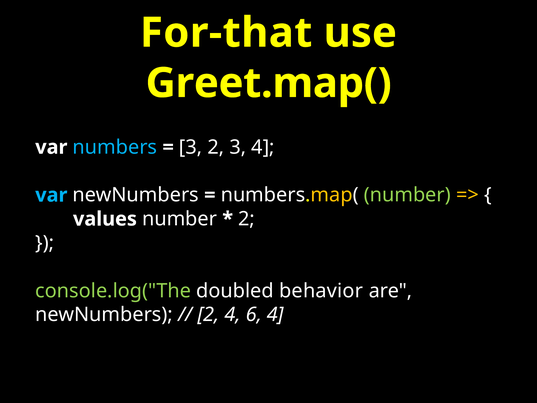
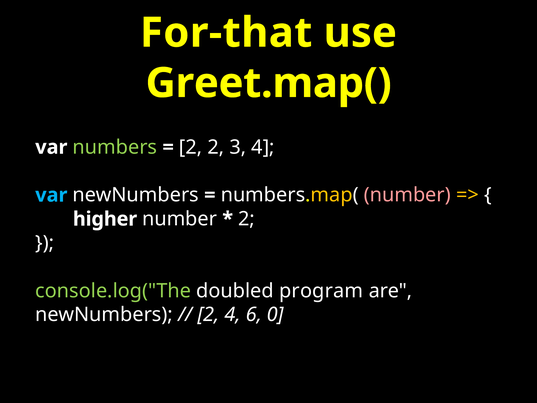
numbers colour: light blue -> light green
3 at (191, 147): 3 -> 2
number at (407, 195) colour: light green -> pink
values: values -> higher
behavior: behavior -> program
6 4: 4 -> 0
